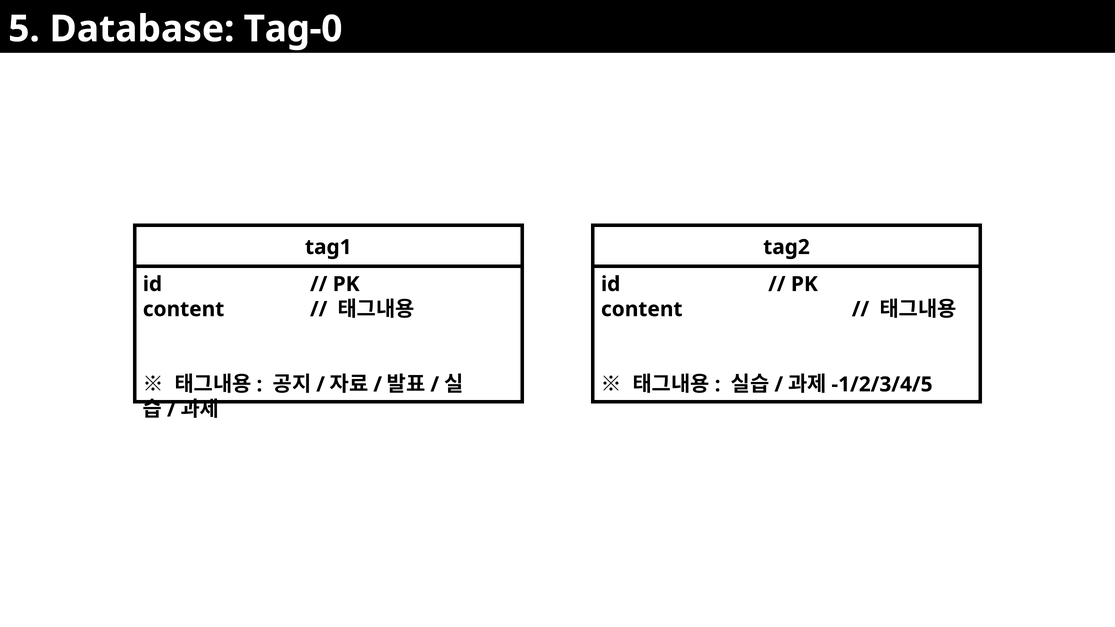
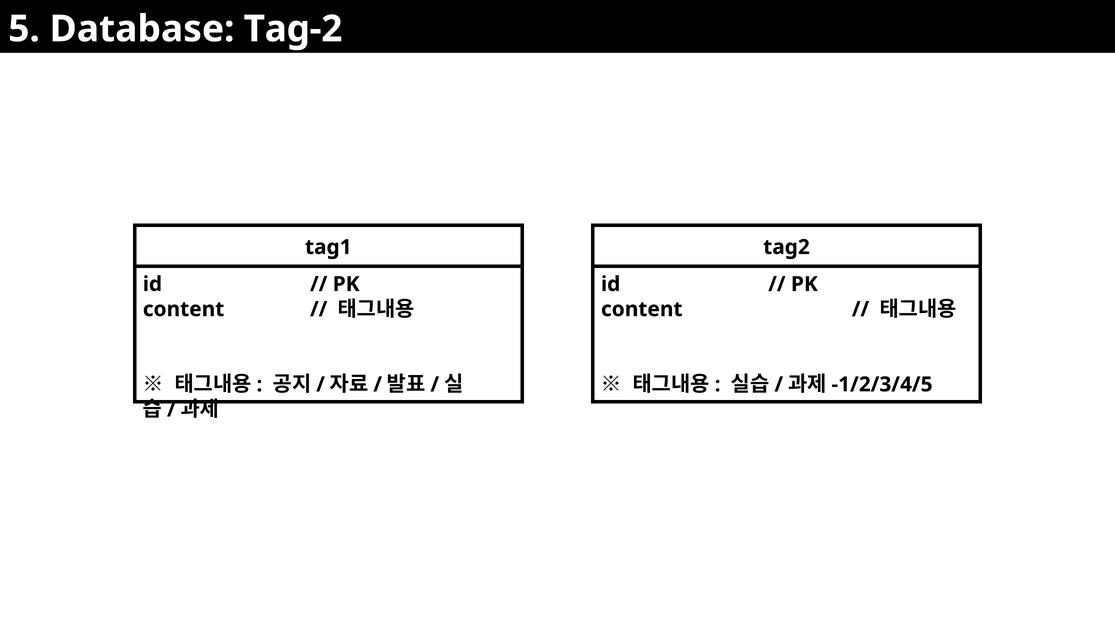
Tag-0: Tag-0 -> Tag-2
